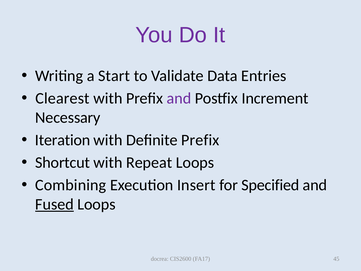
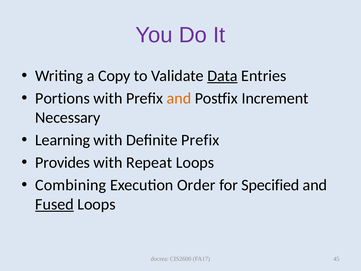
Start: Start -> Copy
Data underline: none -> present
Clearest: Clearest -> Portions
and at (179, 98) colour: purple -> orange
Iteration: Iteration -> Learning
Shortcut: Shortcut -> Provides
Insert: Insert -> Order
